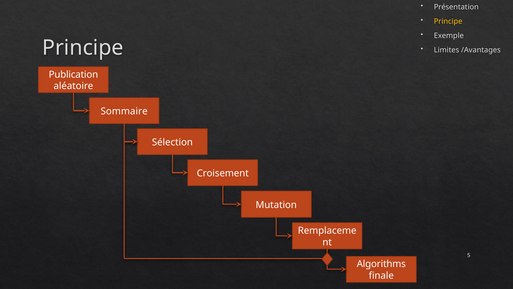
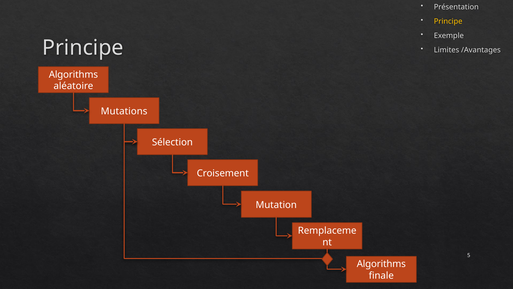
Publication at (73, 74): Publication -> Algorithms
Sommaire: Sommaire -> Mutations
